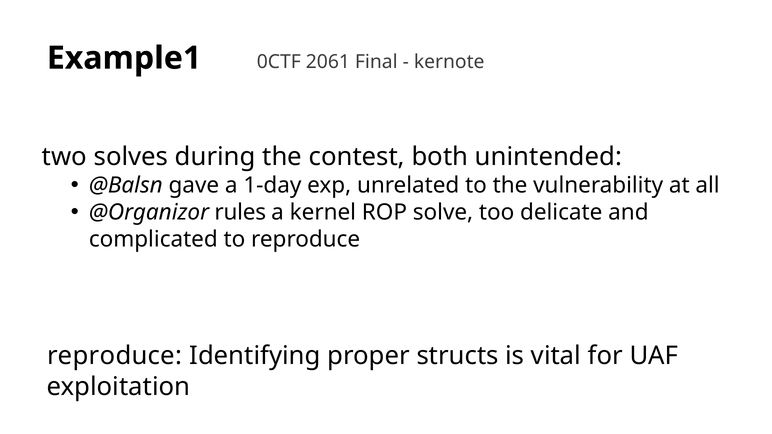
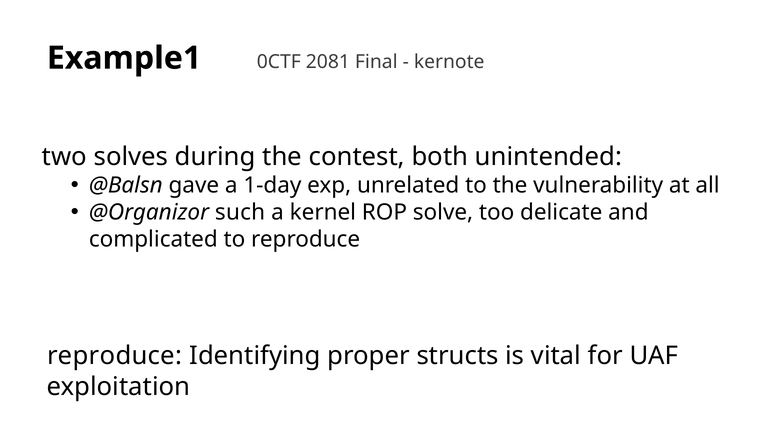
2061: 2061 -> 2081
rules: rules -> such
